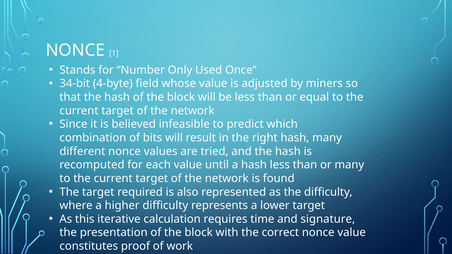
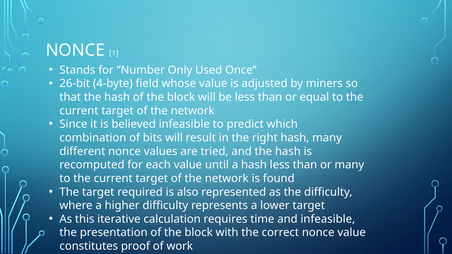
34-bit: 34-bit -> 26-bit
and signature: signature -> infeasible
